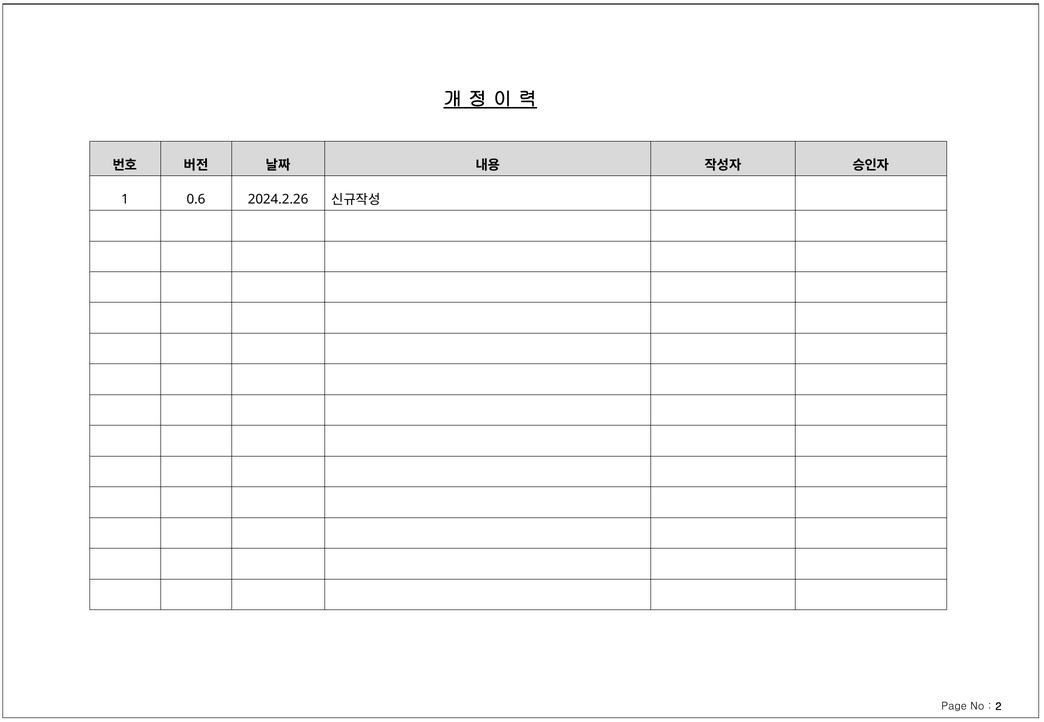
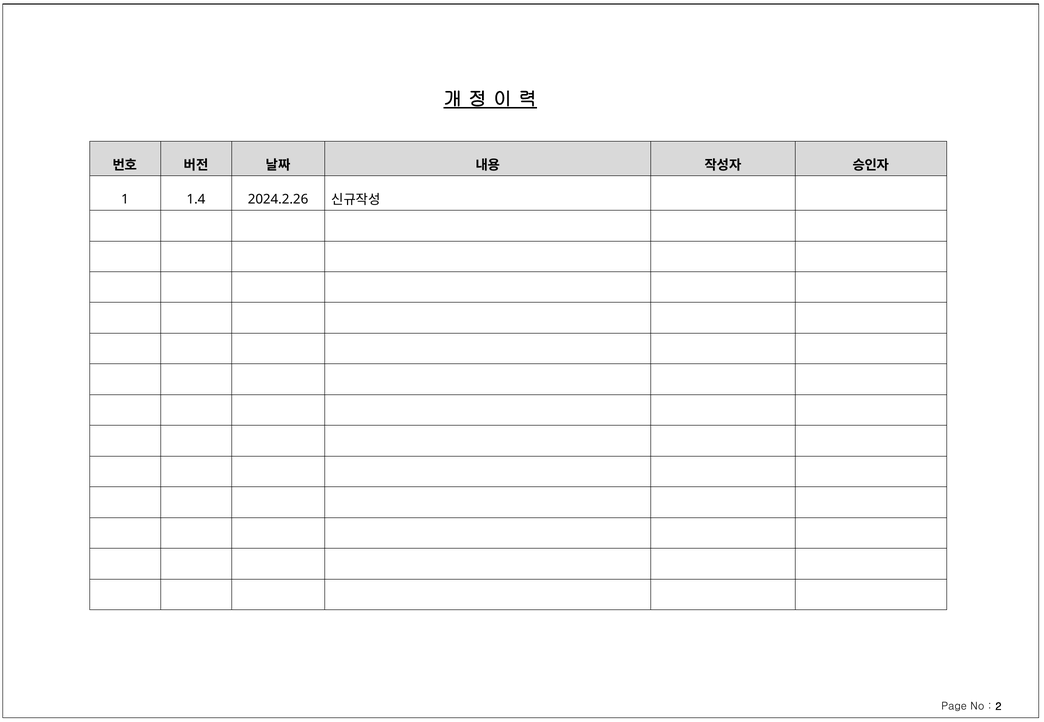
0.6: 0.6 -> 1.4
